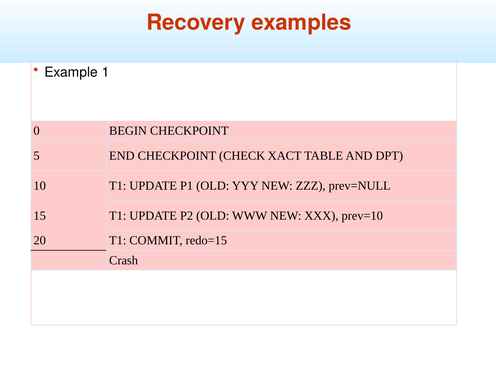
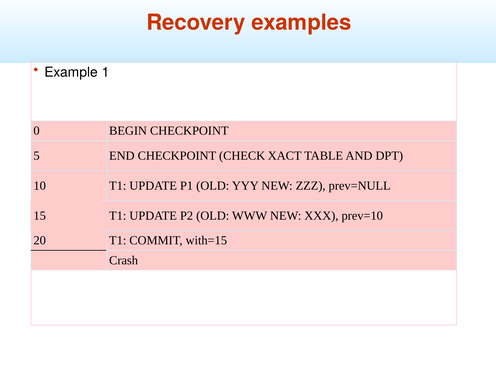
redo=15: redo=15 -> with=15
